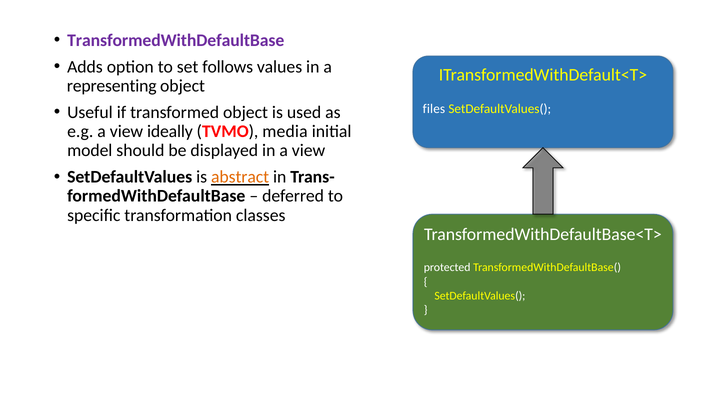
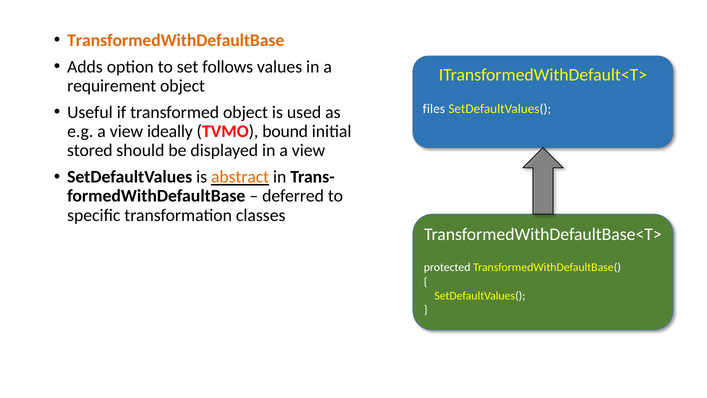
TransformedWithDefaultBase colour: purple -> orange
representing: representing -> requirement
media: media -> bound
model: model -> stored
